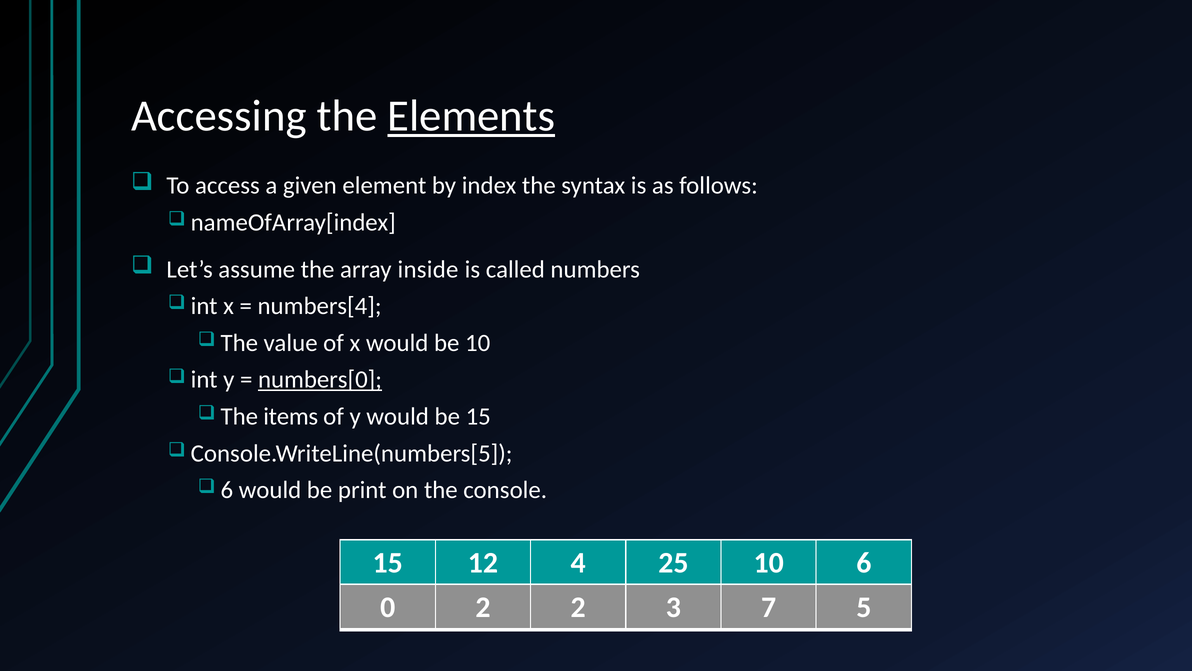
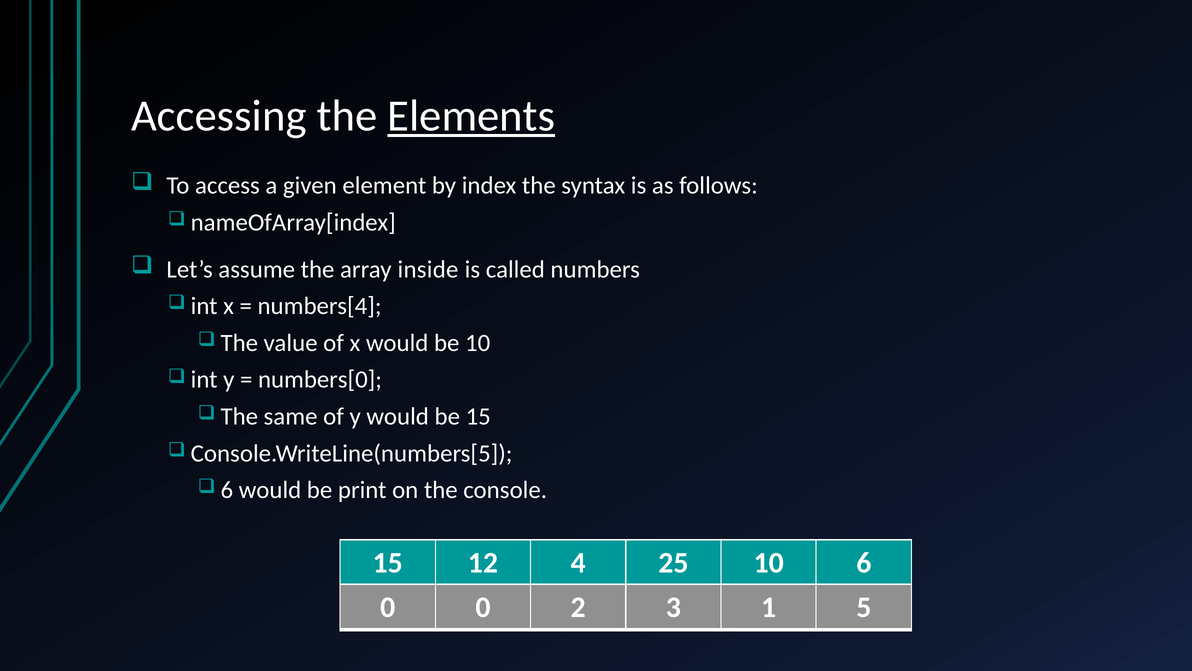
numbers[0 underline: present -> none
items: items -> same
0 2: 2 -> 0
7: 7 -> 1
